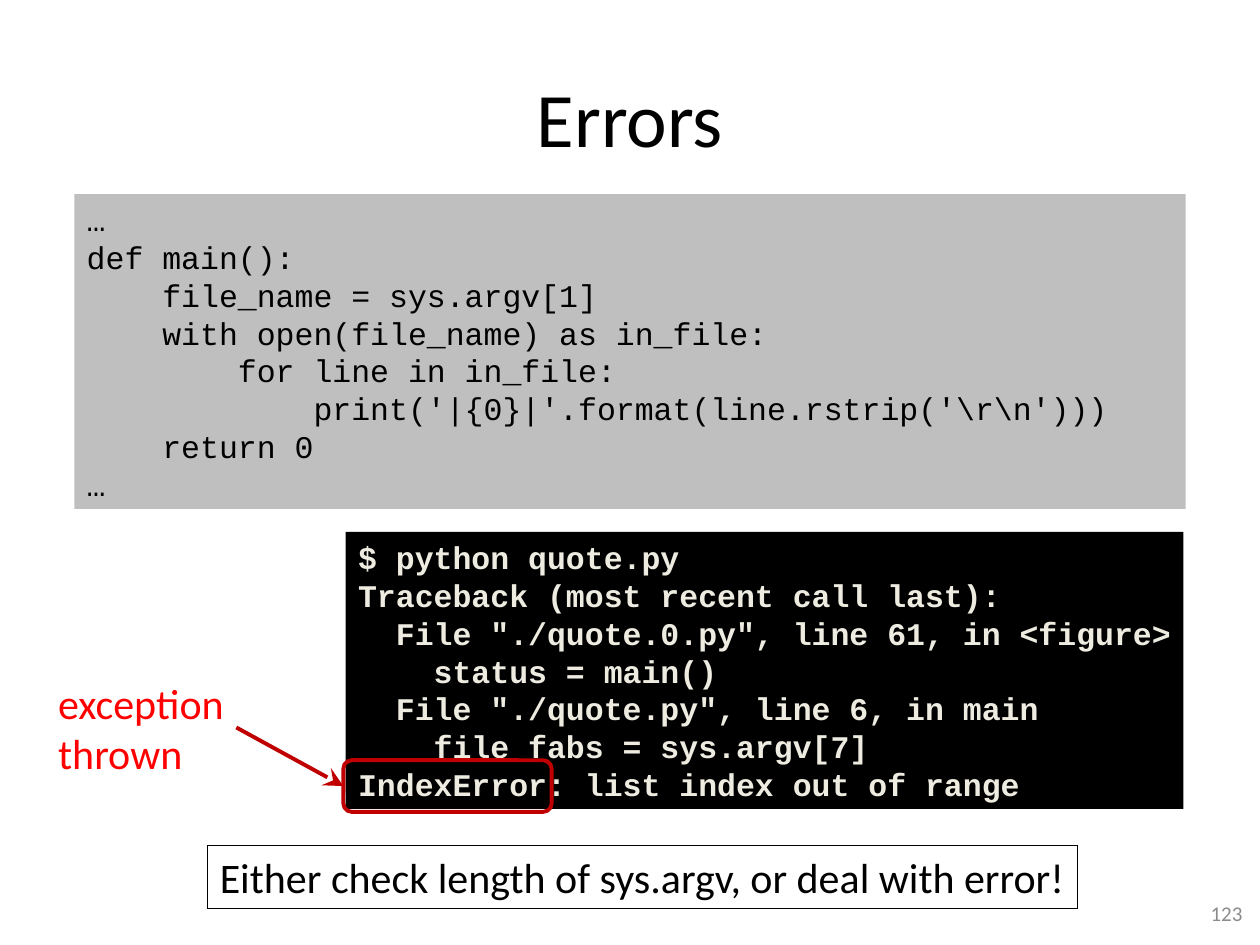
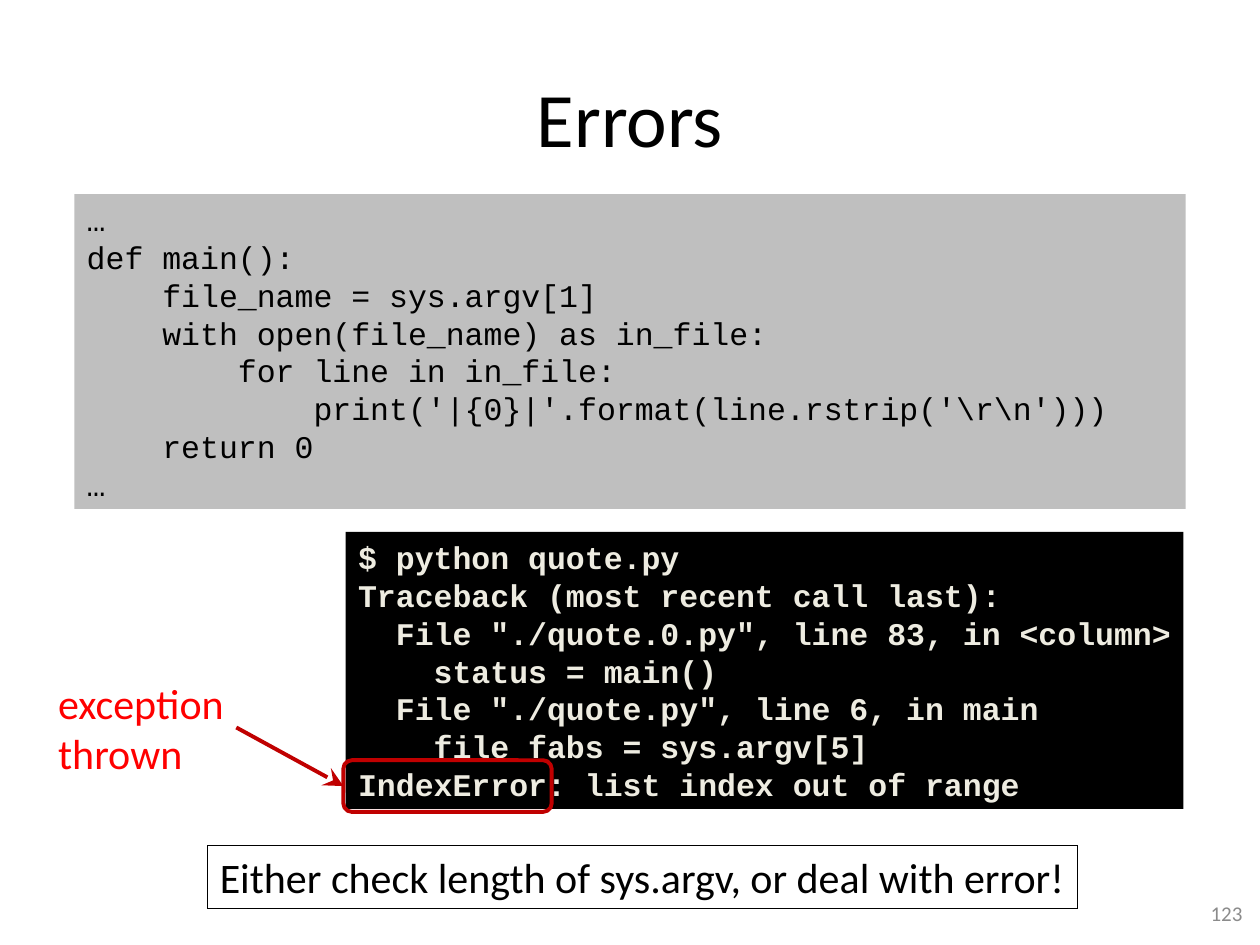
61: 61 -> 83
<figure>: <figure> -> <column>
sys.argv[7: sys.argv[7 -> sys.argv[5
